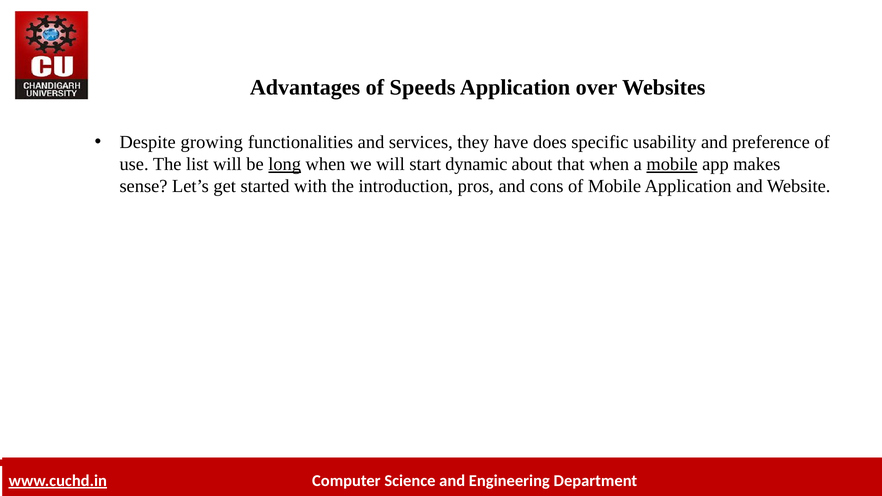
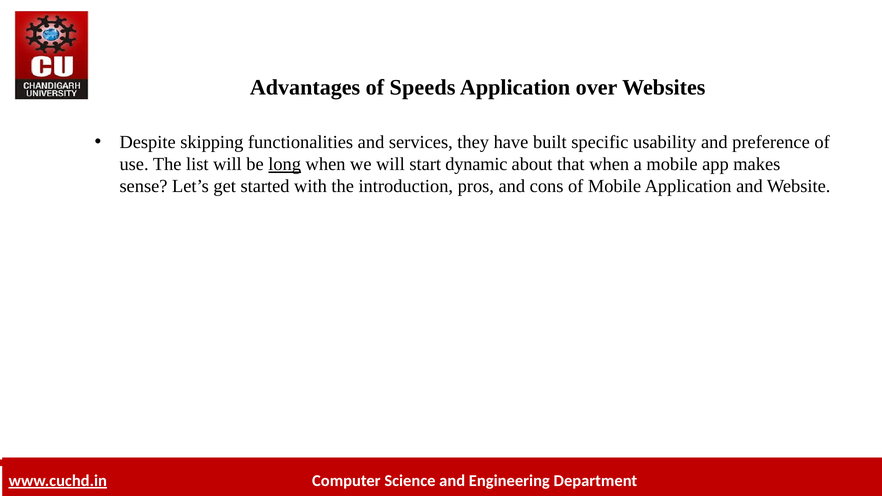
growing: growing -> skipping
does: does -> built
mobile at (672, 164) underline: present -> none
